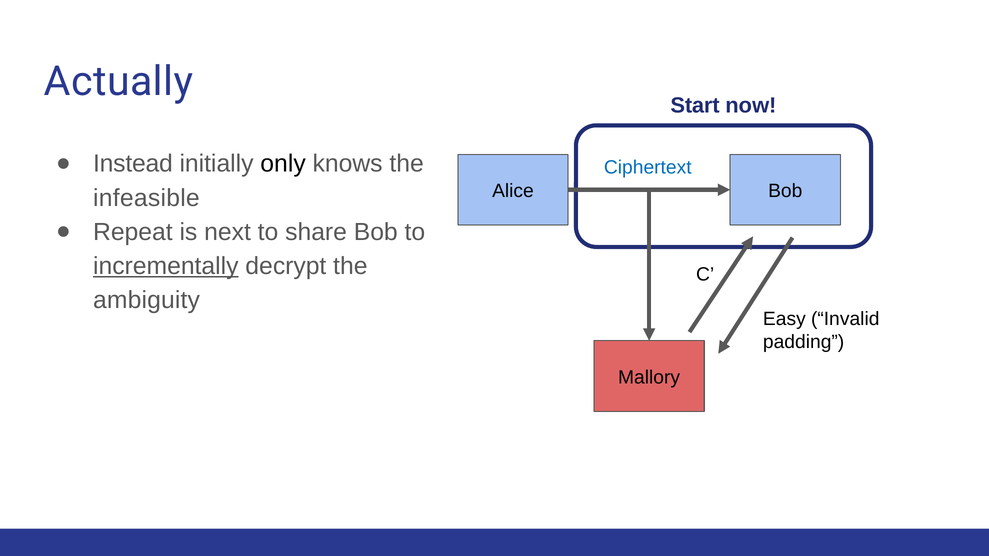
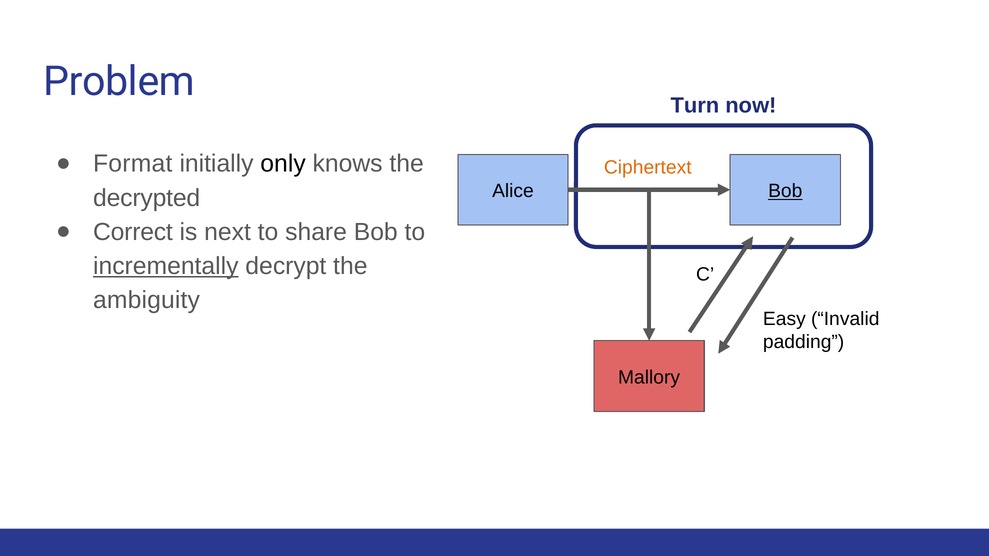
Actually: Actually -> Problem
Start: Start -> Turn
Instead: Instead -> Format
Ciphertext colour: blue -> orange
Bob at (785, 191) underline: none -> present
infeasible: infeasible -> decrypted
Repeat: Repeat -> Correct
